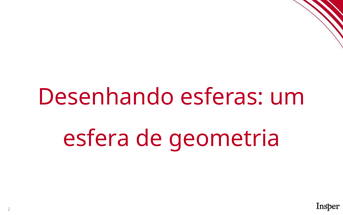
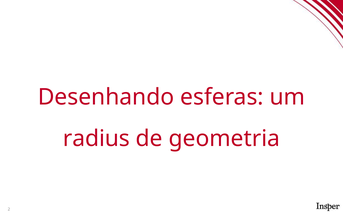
esfera: esfera -> radius
